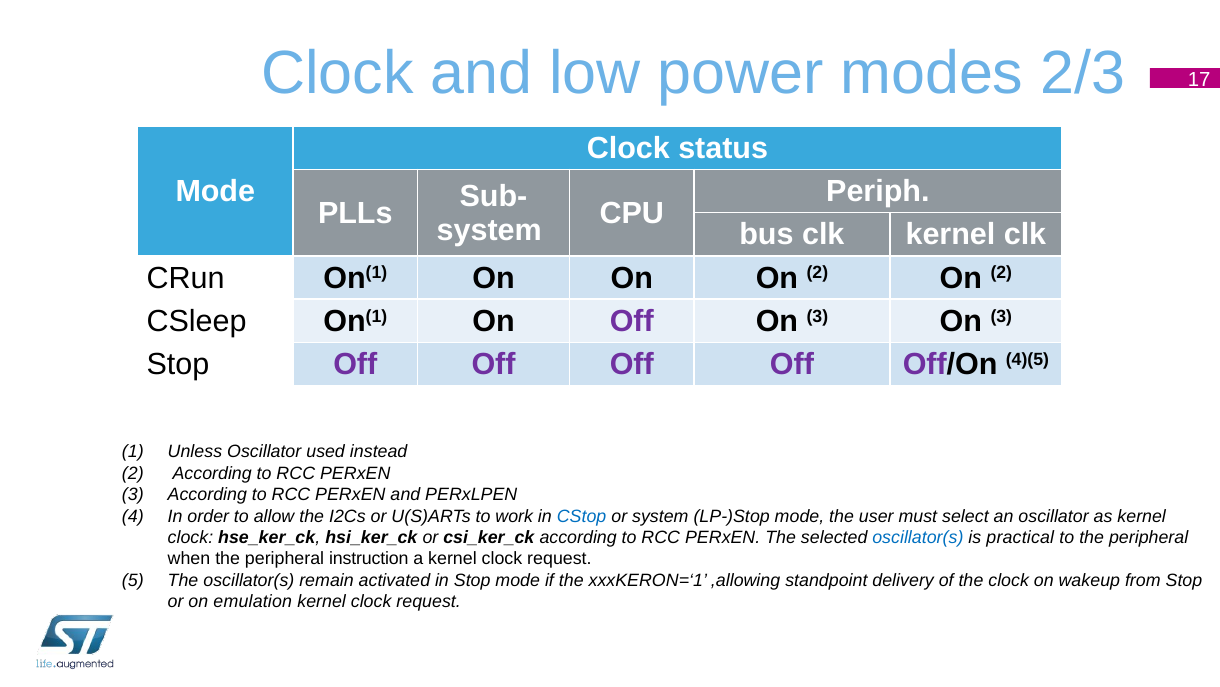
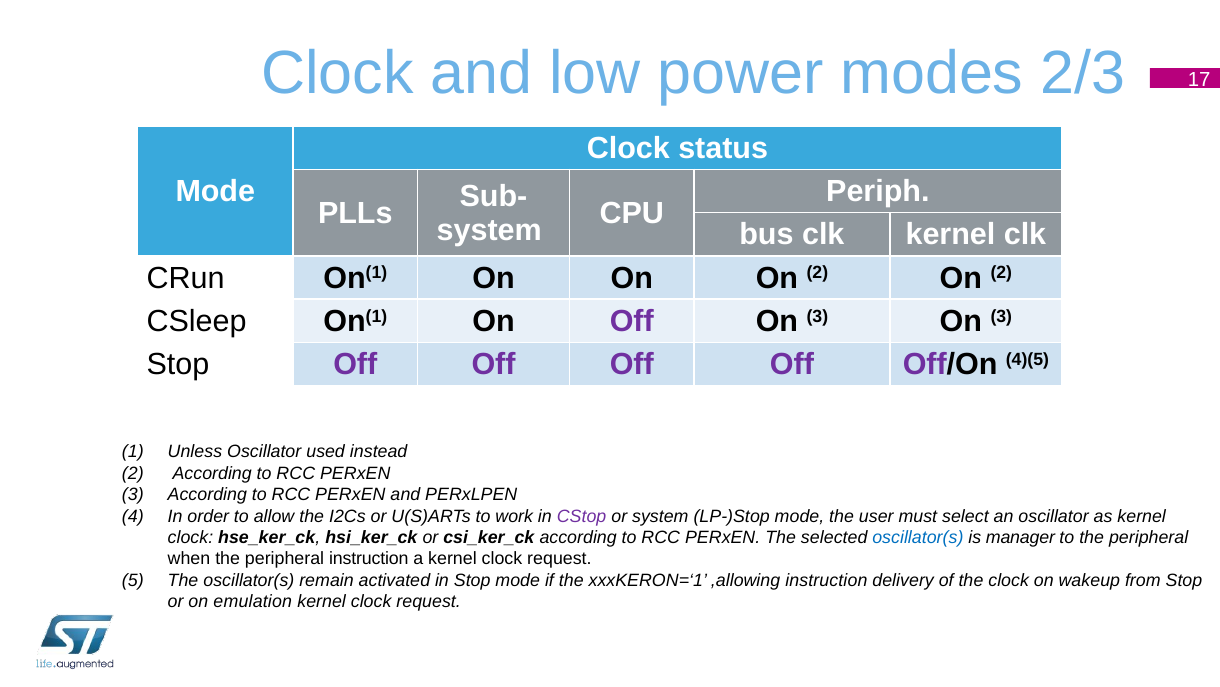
CStop colour: blue -> purple
practical: practical -> manager
,allowing standpoint: standpoint -> instruction
